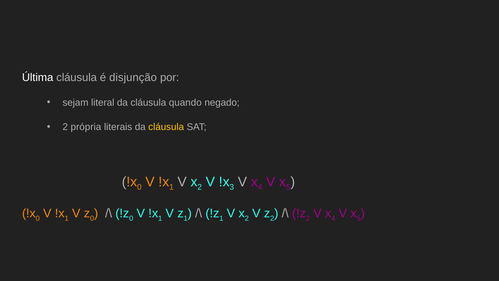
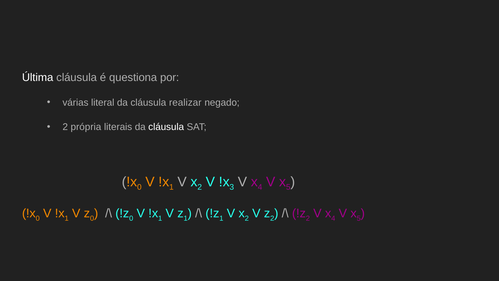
disjunção: disjunção -> questiona
sejam: sejam -> várias
quando: quando -> realizar
cláusula at (166, 127) colour: yellow -> white
